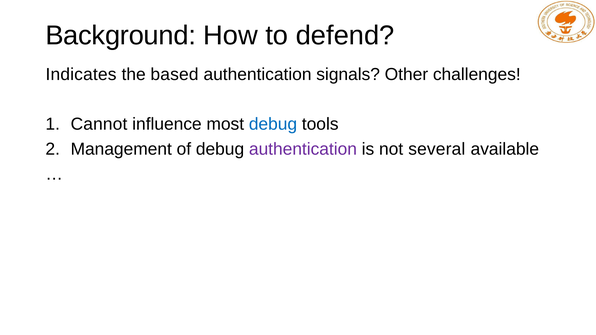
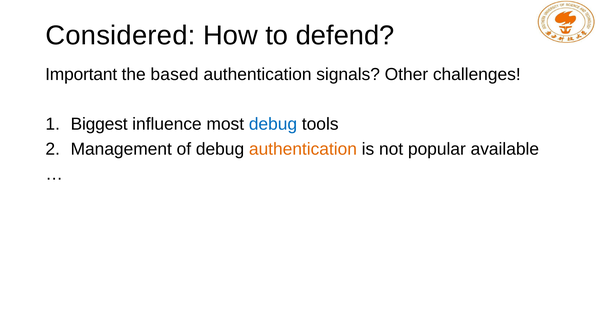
Background: Background -> Considered
Indicates: Indicates -> Important
Cannot: Cannot -> Biggest
authentication at (303, 149) colour: purple -> orange
several: several -> popular
